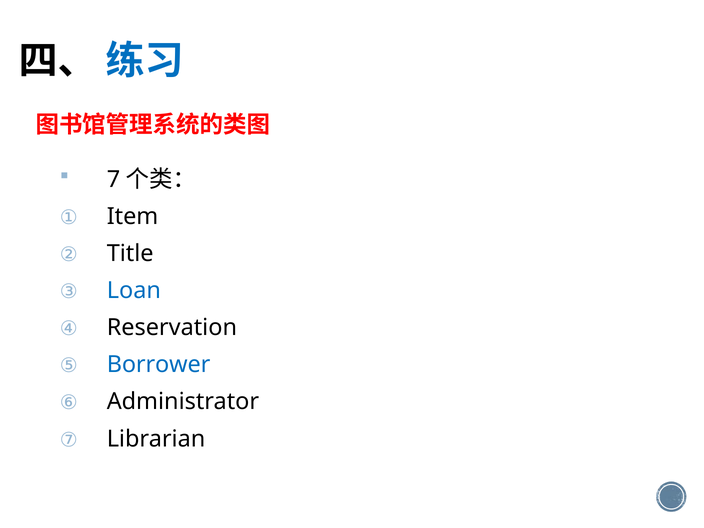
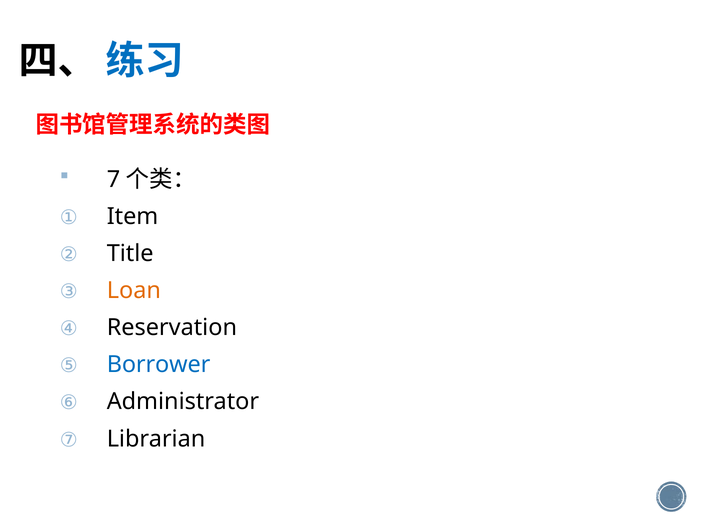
Loan colour: blue -> orange
